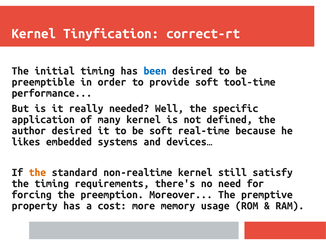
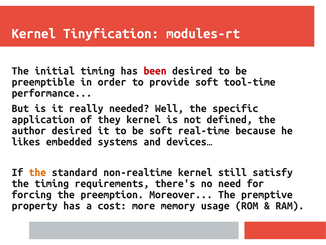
correct-rt: correct-rt -> modules-rt
been colour: blue -> red
many: many -> they
